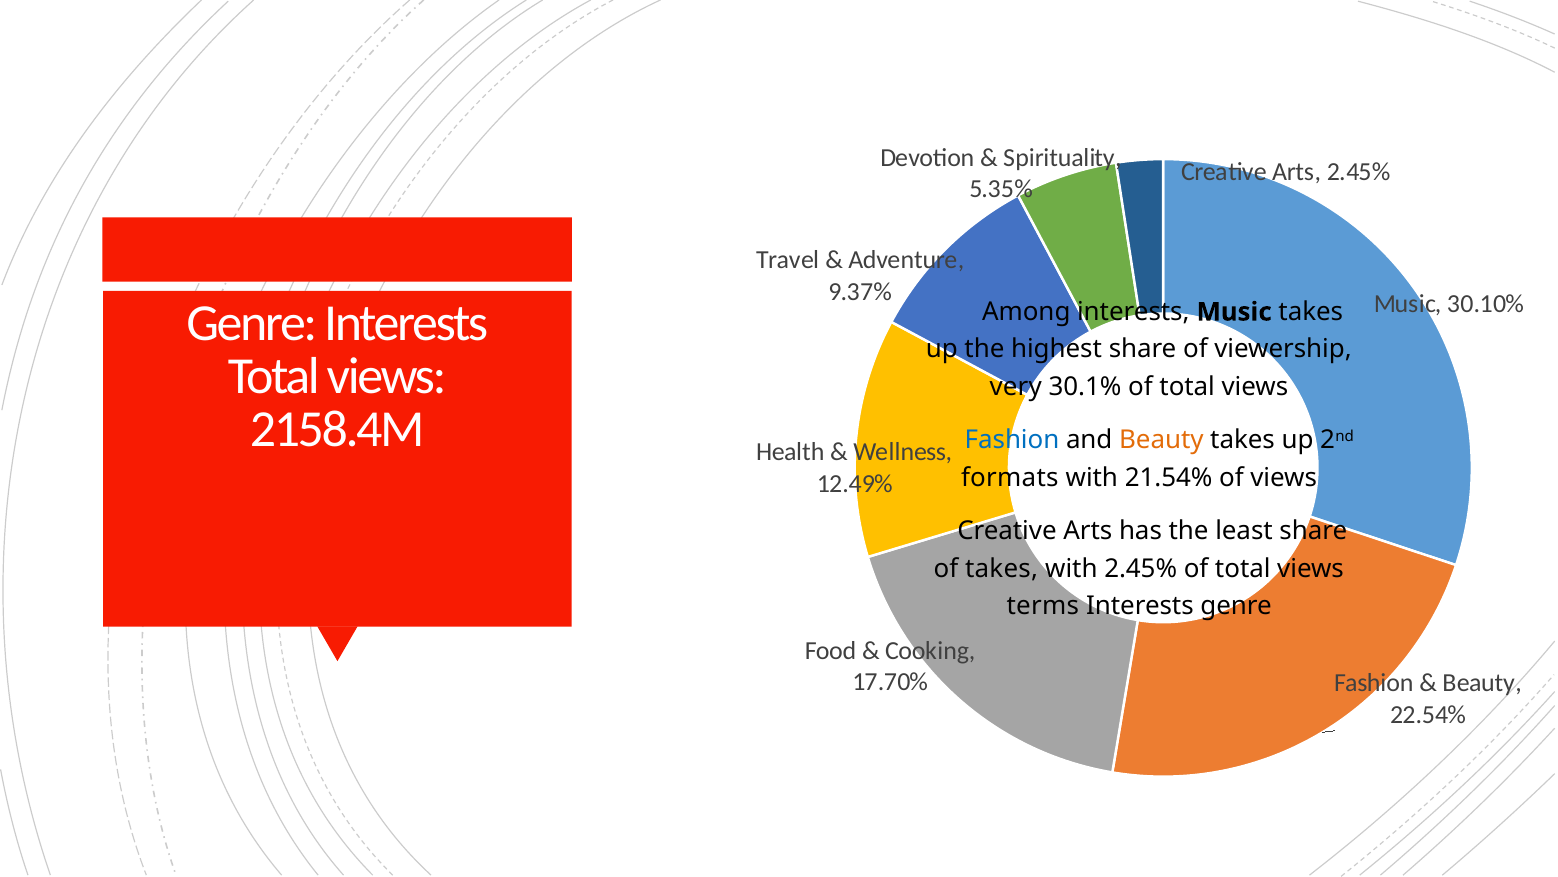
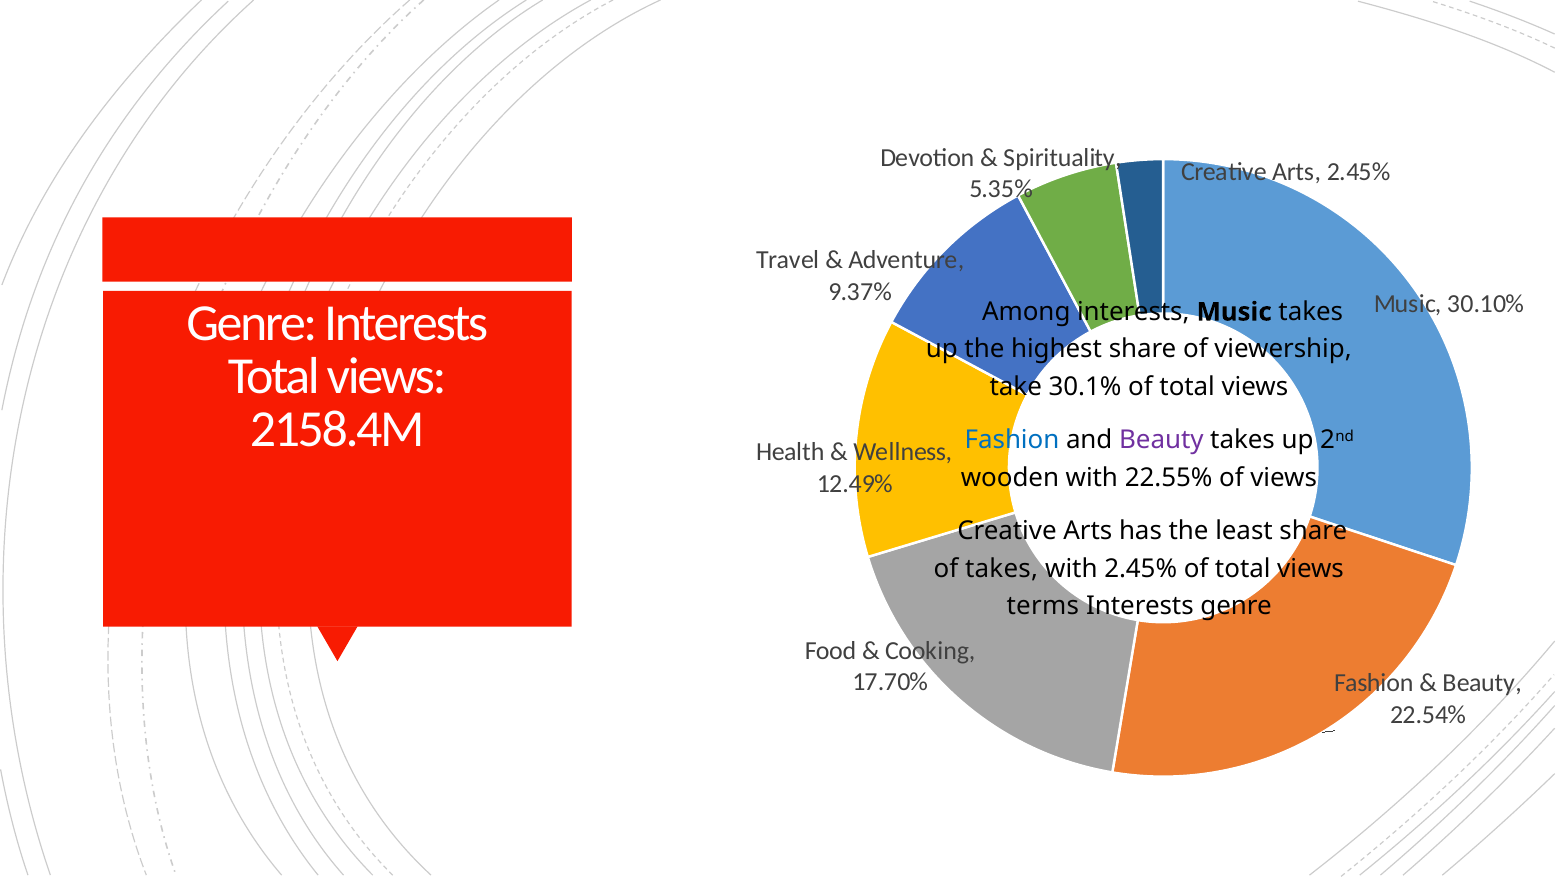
very: very -> take
Beauty at (1161, 440) colour: orange -> purple
formats: formats -> wooden
21.54%: 21.54% -> 22.55%
